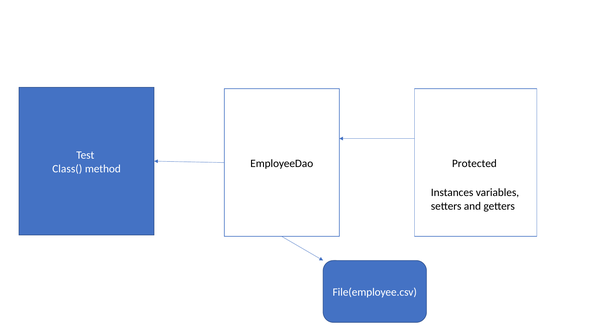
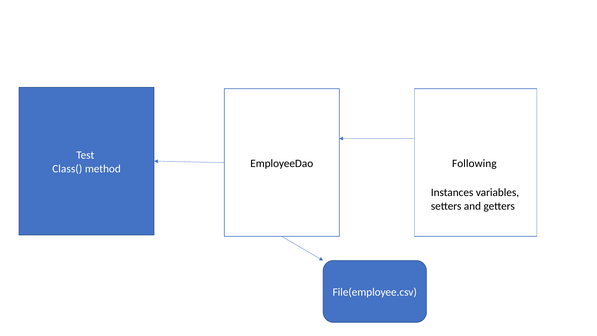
Protected: Protected -> Following
